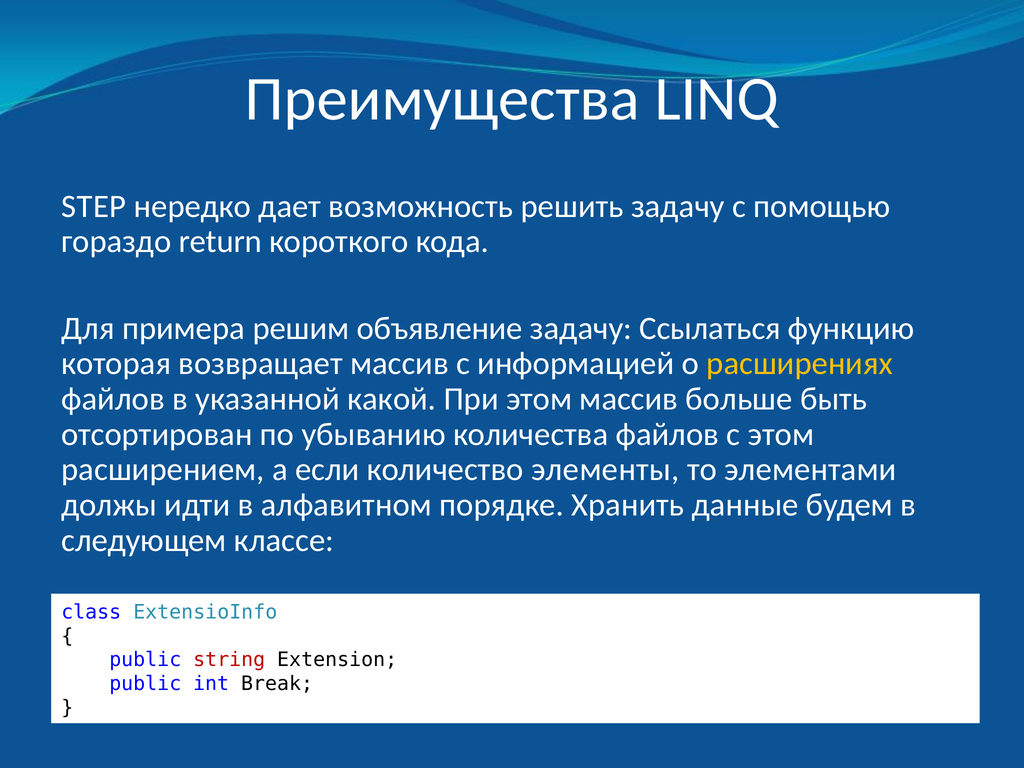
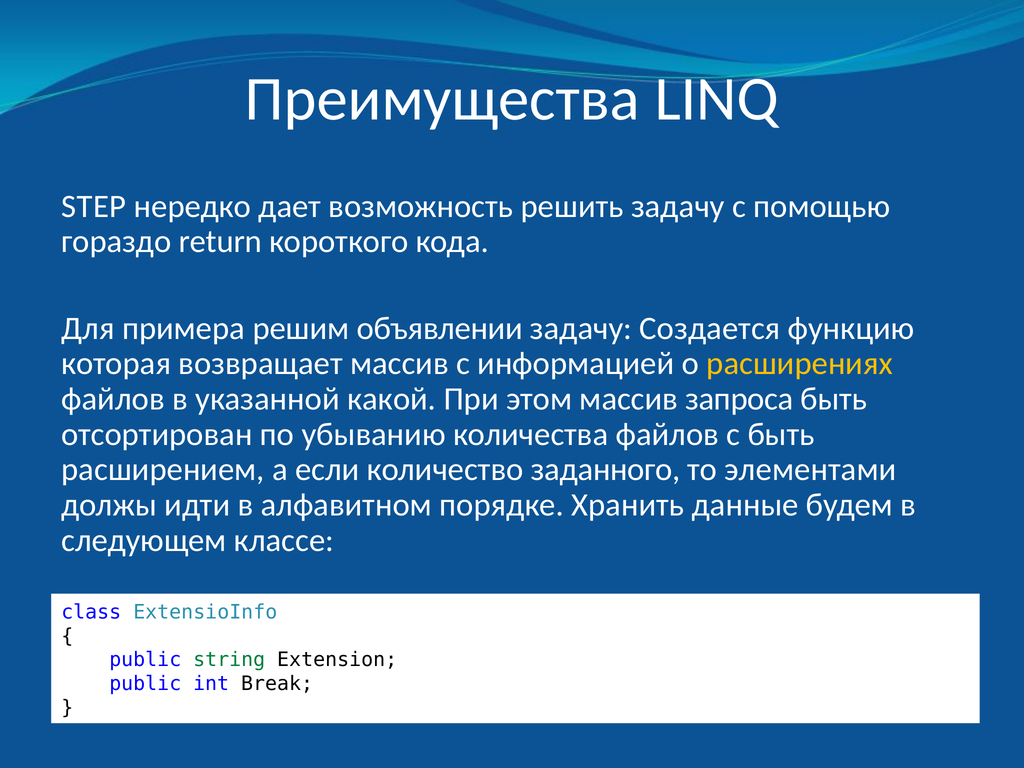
объявление: объявление -> объявлении
Ссылаться: Ссылаться -> Создается
больше: больше -> запроса
с этом: этом -> быть
элементы: элементы -> заданного
string colour: red -> green
